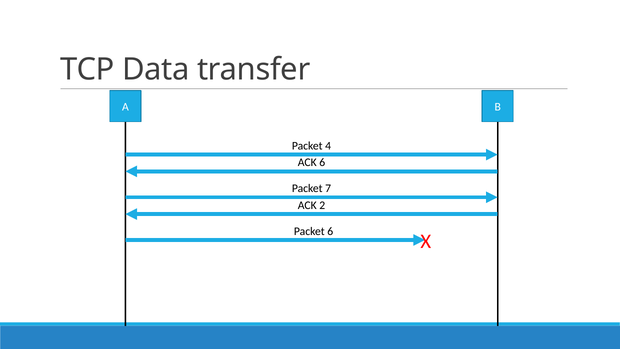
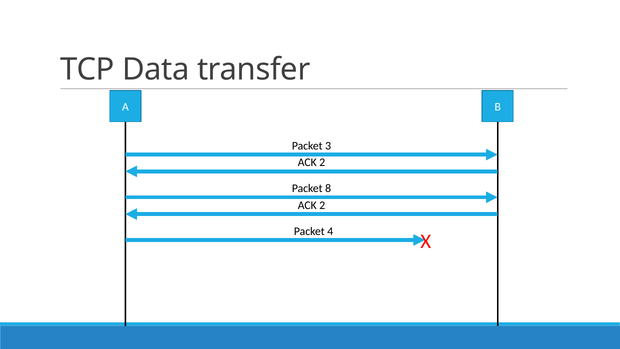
4: 4 -> 3
6 at (322, 163): 6 -> 2
7: 7 -> 8
Packet 6: 6 -> 4
